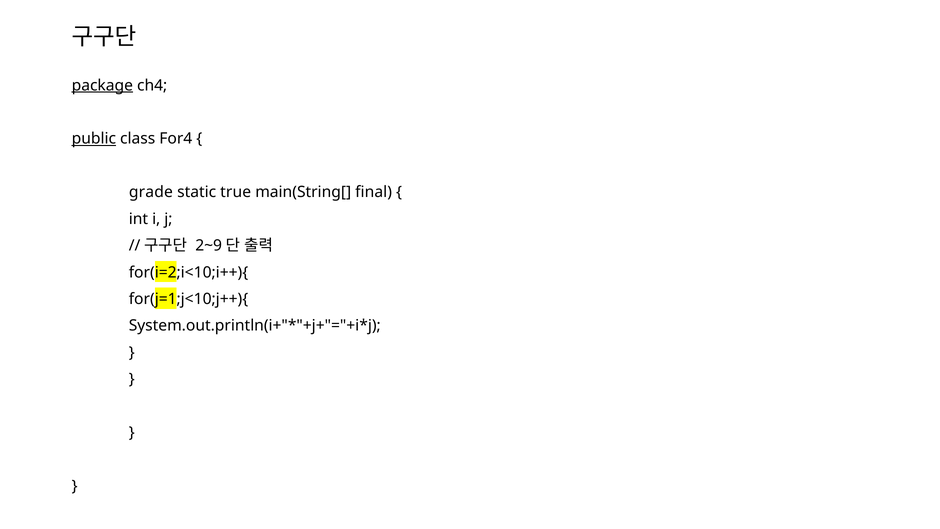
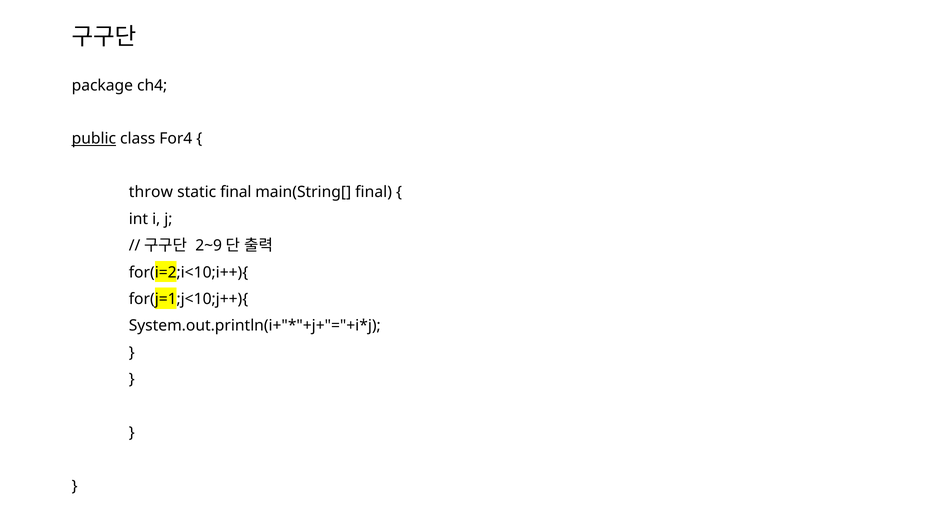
package underline: present -> none
grade: grade -> throw
static true: true -> final
